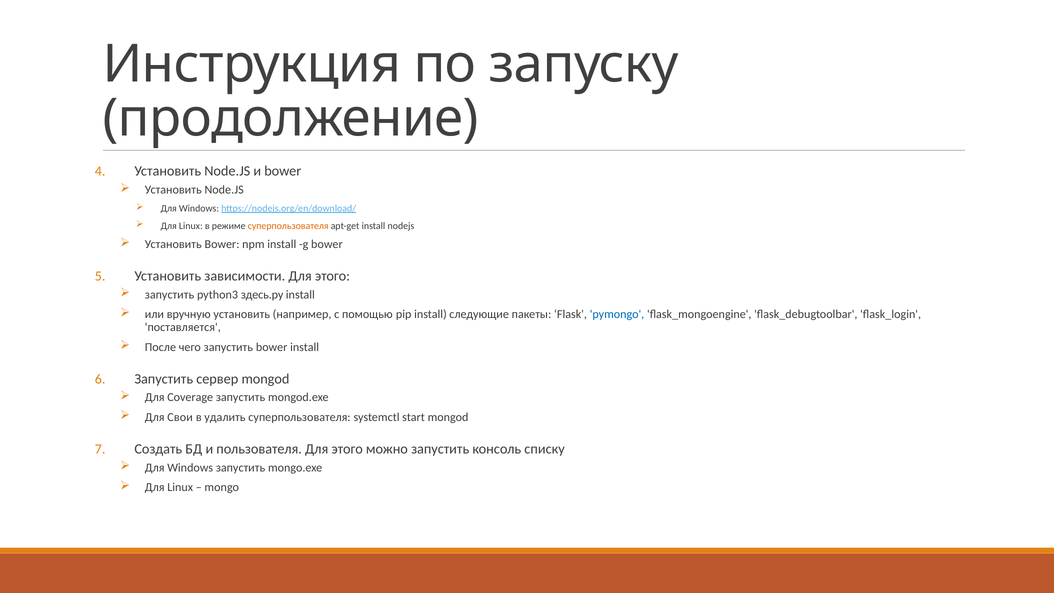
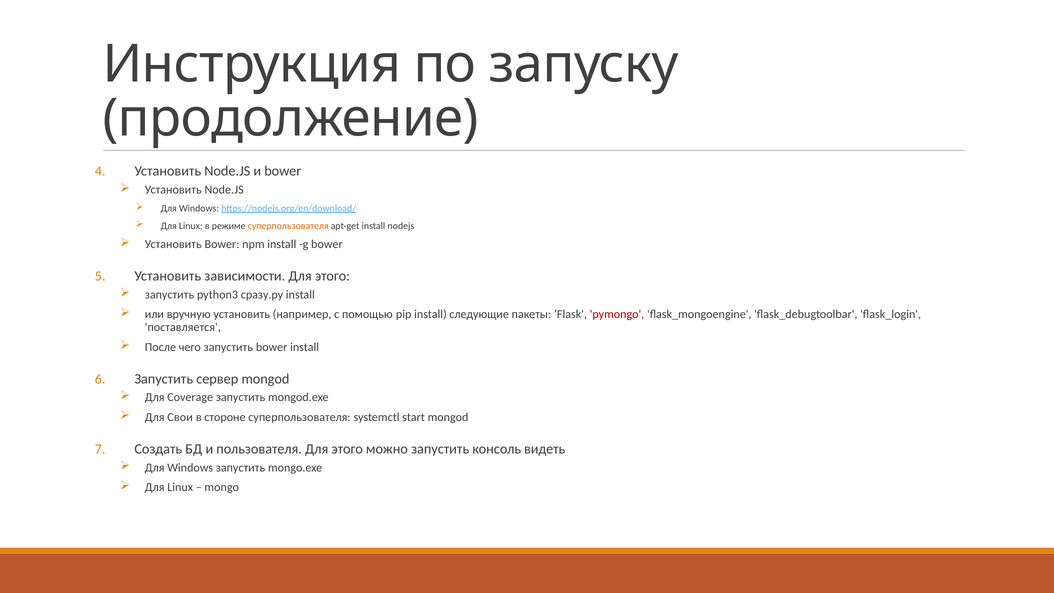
здесь.py: здесь.py -> сразу.py
pymongo colour: blue -> red
удалить: удалить -> стороне
списку: списку -> видеть
